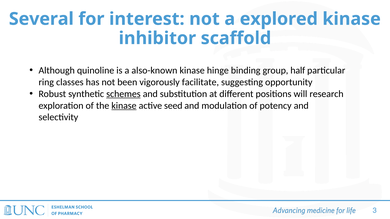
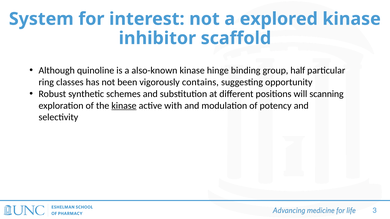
Several: Several -> System
facilitate: facilitate -> contains
schemes underline: present -> none
research: research -> scanning
seed: seed -> with
